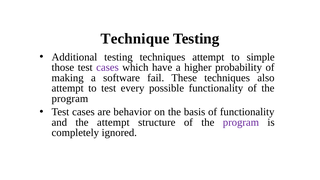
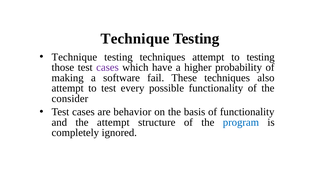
Additional at (74, 57): Additional -> Technique
to simple: simple -> testing
program at (70, 99): program -> consider
program at (241, 122) colour: purple -> blue
